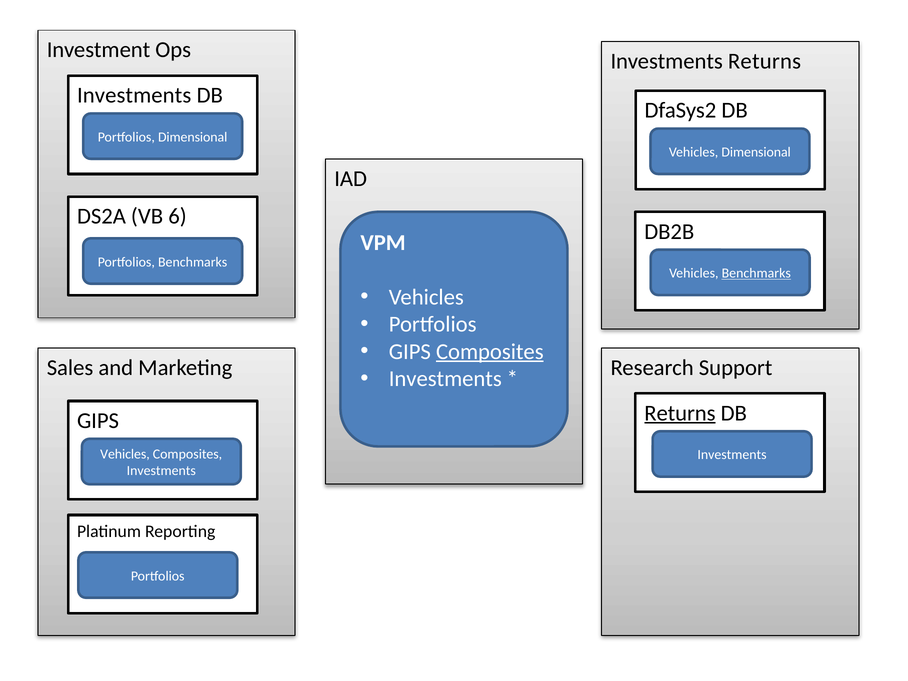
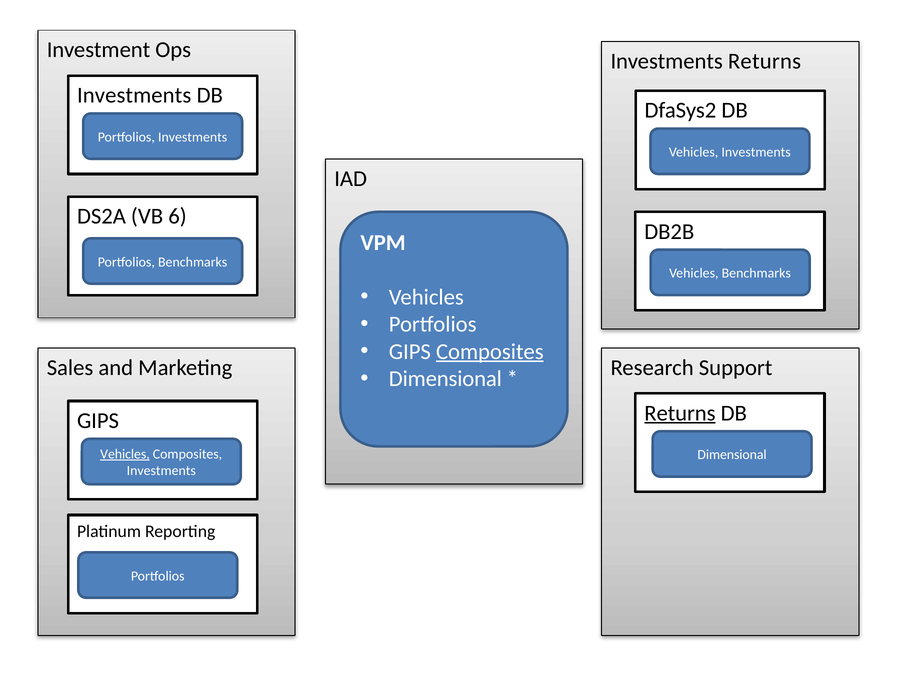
Portfolios Dimensional: Dimensional -> Investments
Vehicles Dimensional: Dimensional -> Investments
Benchmarks at (756, 273) underline: present -> none
Investments at (445, 379): Investments -> Dimensional
Vehicles at (125, 454) underline: none -> present
Investments at (732, 455): Investments -> Dimensional
